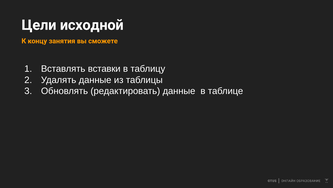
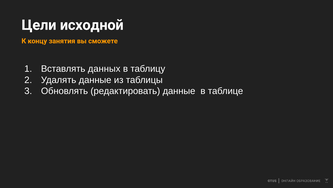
вставки: вставки -> данных
